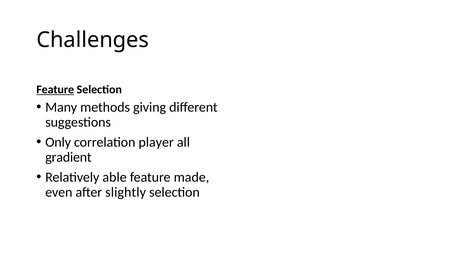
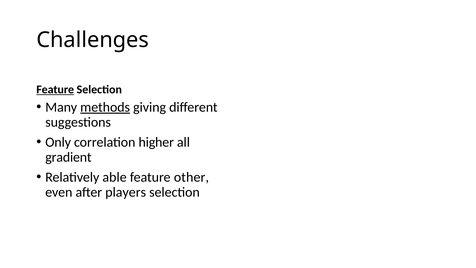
methods underline: none -> present
player: player -> higher
made: made -> other
slightly: slightly -> players
